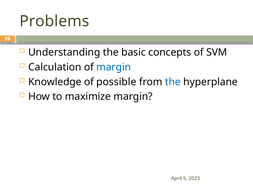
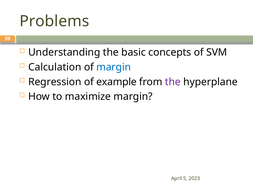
Knowledge: Knowledge -> Regression
possible: possible -> example
the at (173, 82) colour: blue -> purple
